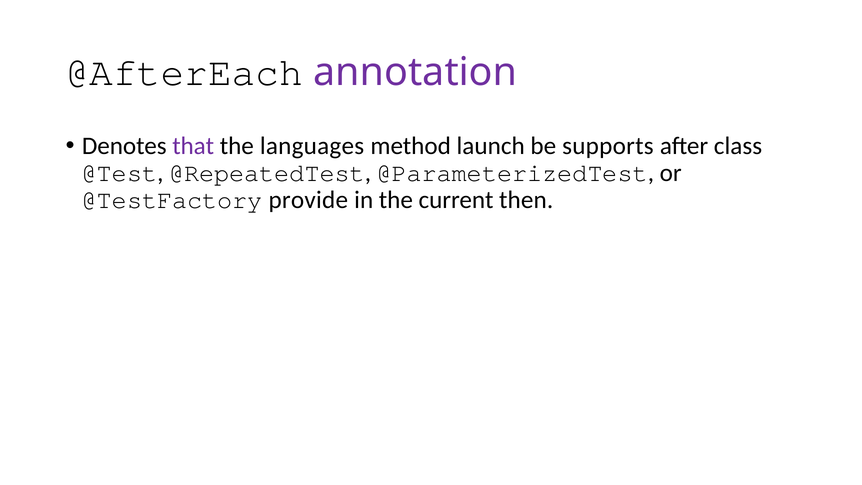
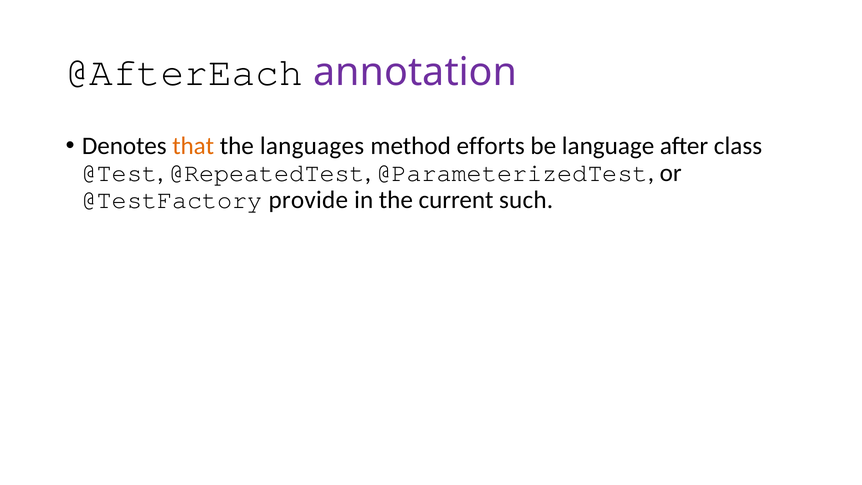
that colour: purple -> orange
launch: launch -> efforts
supports: supports -> language
then: then -> such
